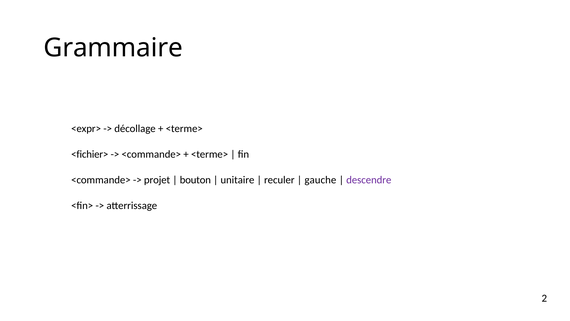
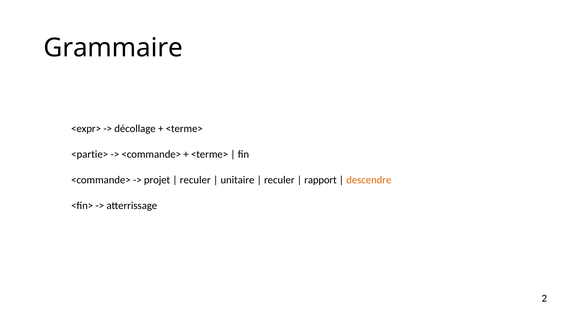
<fichier>: <fichier> -> <partie>
bouton at (195, 180): bouton -> reculer
gauche: gauche -> rapport
descendre colour: purple -> orange
